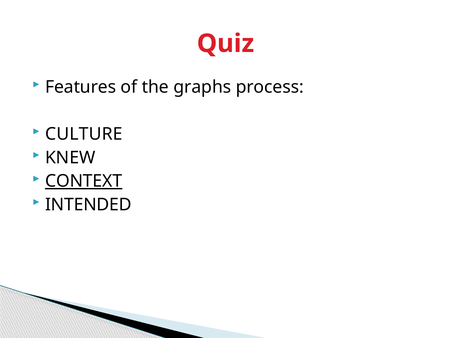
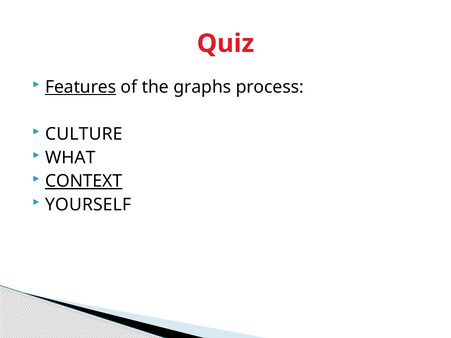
Features underline: none -> present
KNEW: KNEW -> WHAT
INTENDED: INTENDED -> YOURSELF
